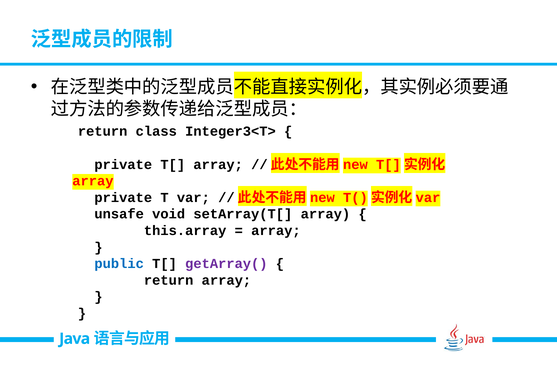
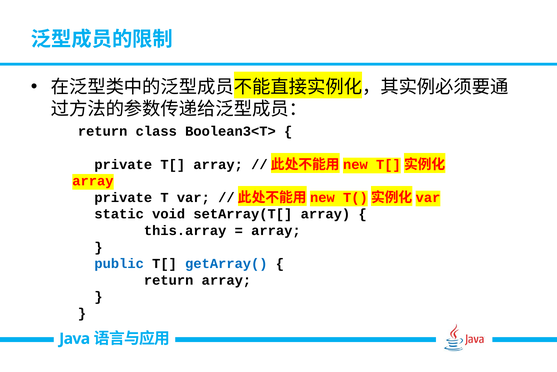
Integer3<T>: Integer3<T> -> Boolean3<T>
unsafe: unsafe -> static
getArray( colour: purple -> blue
